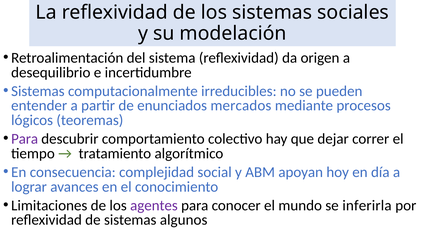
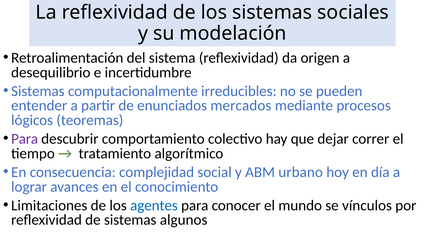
apoyan: apoyan -> urbano
agentes colour: purple -> blue
inferirla: inferirla -> vínculos
